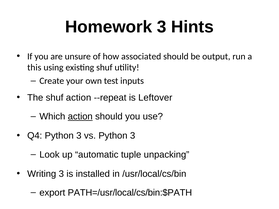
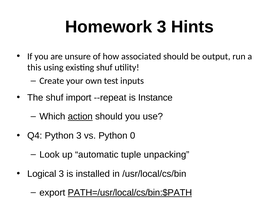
shuf action: action -> import
Leftover: Leftover -> Instance
vs Python 3: 3 -> 0
Writing: Writing -> Logical
PATH=/usr/local/cs/bin:$PATH underline: none -> present
